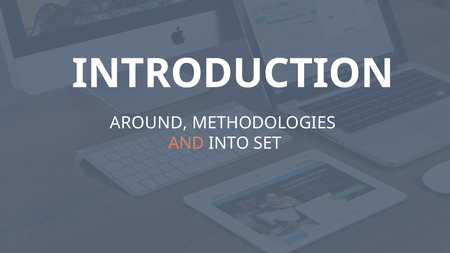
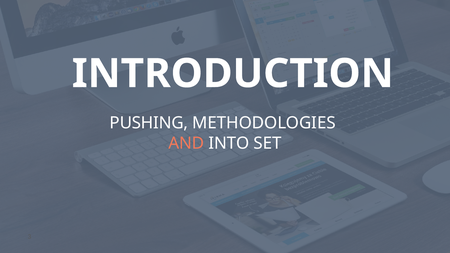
AROUND: AROUND -> PUSHING
